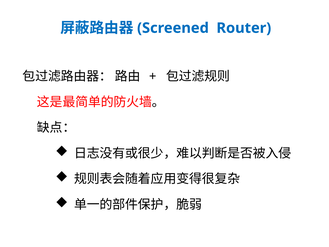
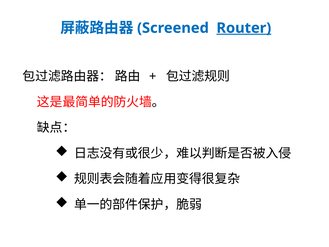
Router underline: none -> present
